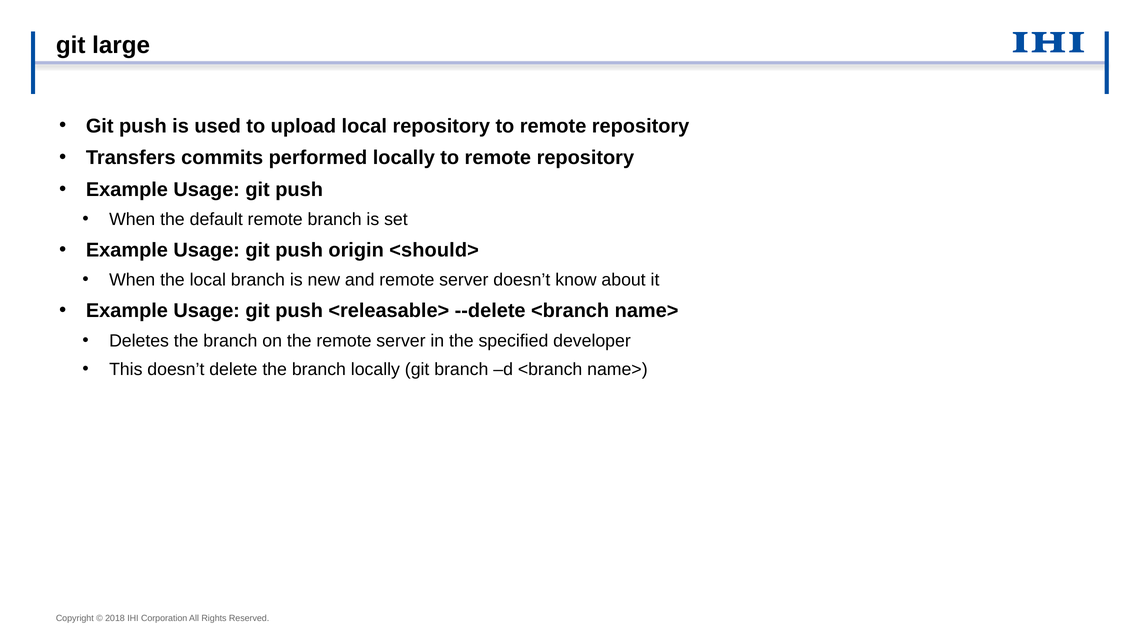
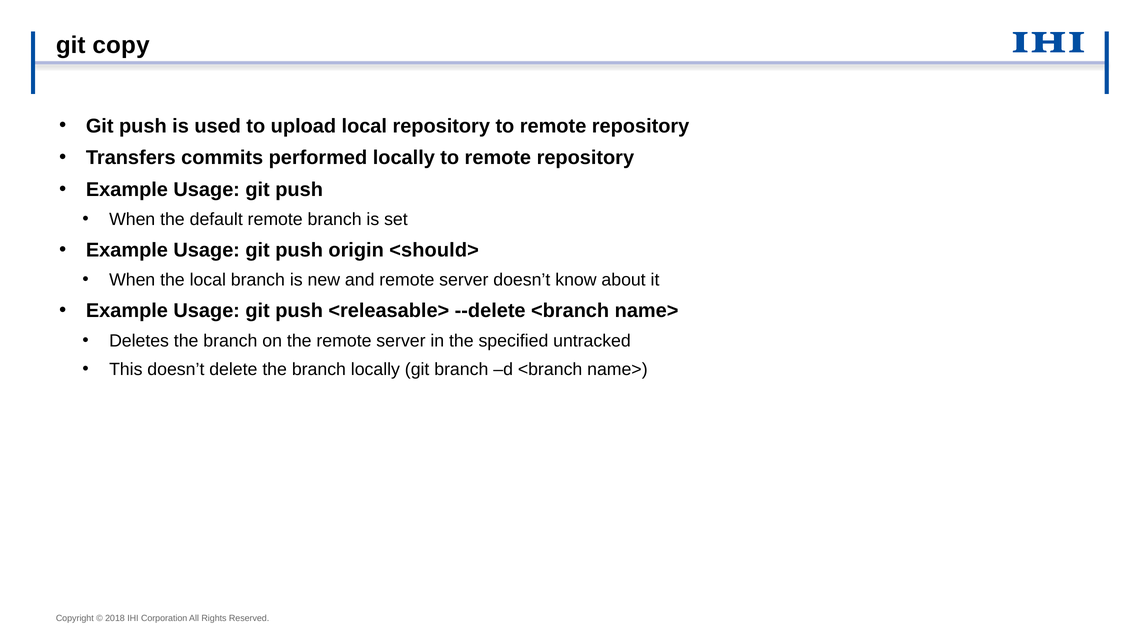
large: large -> copy
developer: developer -> untracked
